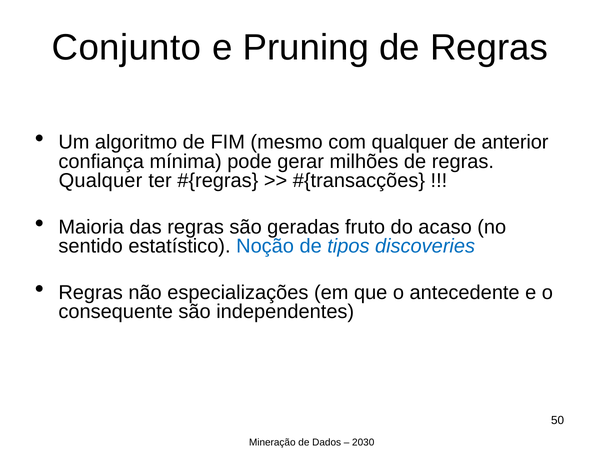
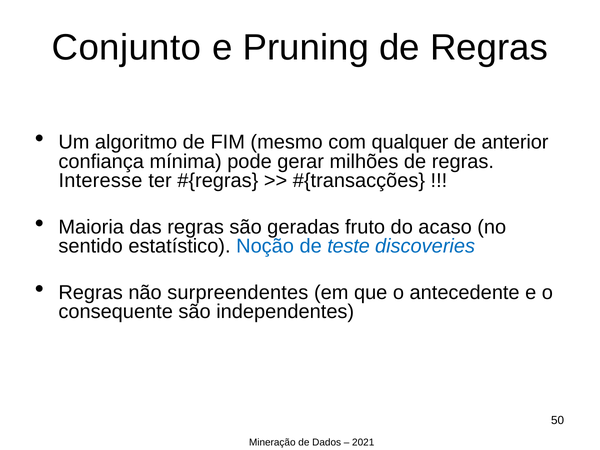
Qualquer at (101, 181): Qualquer -> Interesse
tipos: tipos -> teste
especializações: especializações -> surpreendentes
2030: 2030 -> 2021
